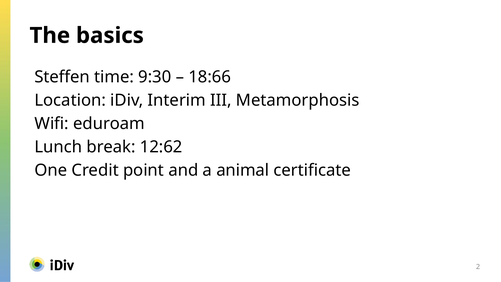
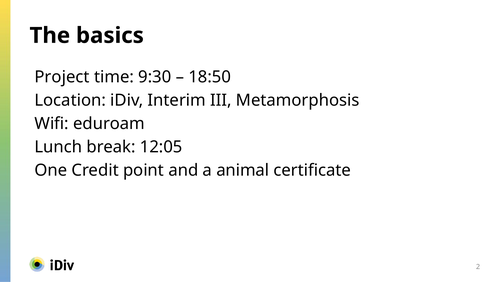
Steffen: Steffen -> Project
18:66: 18:66 -> 18:50
12:62: 12:62 -> 12:05
